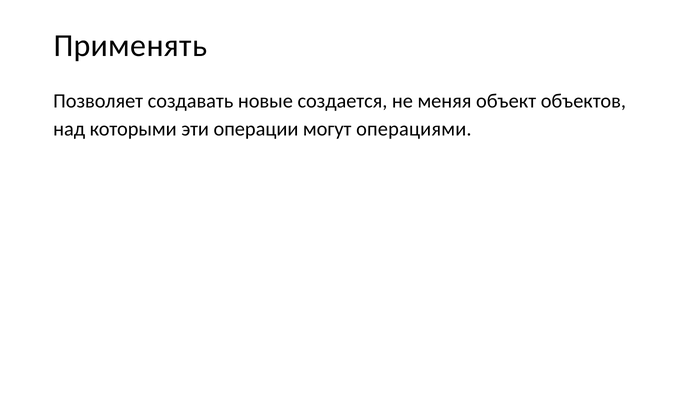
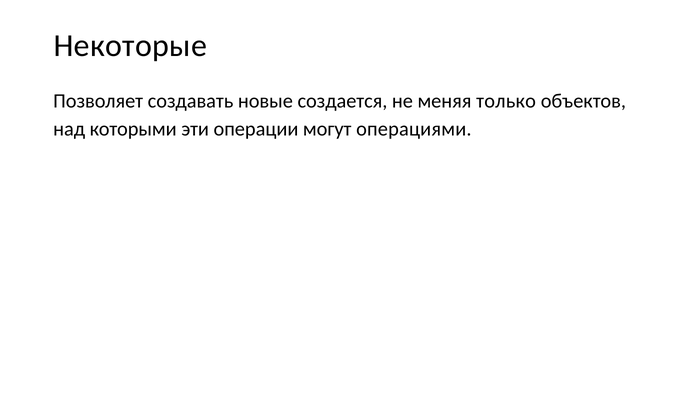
Применять: Применять -> Некоторые
объект: объект -> только
